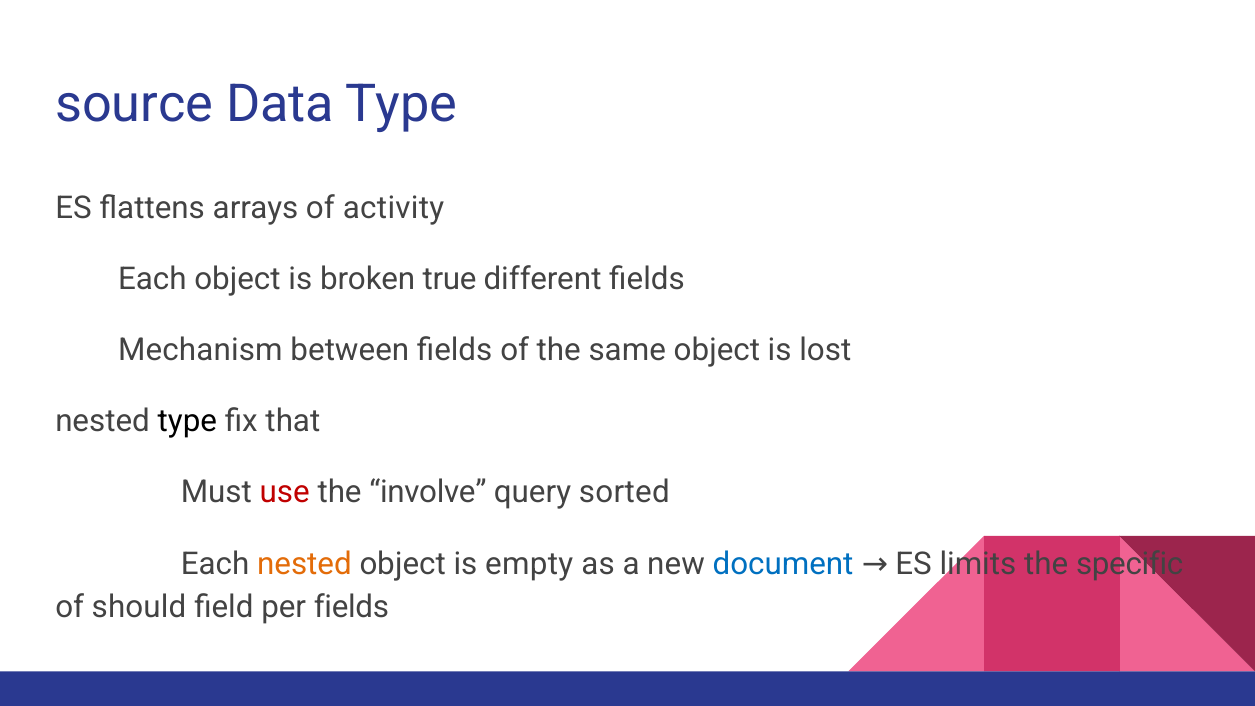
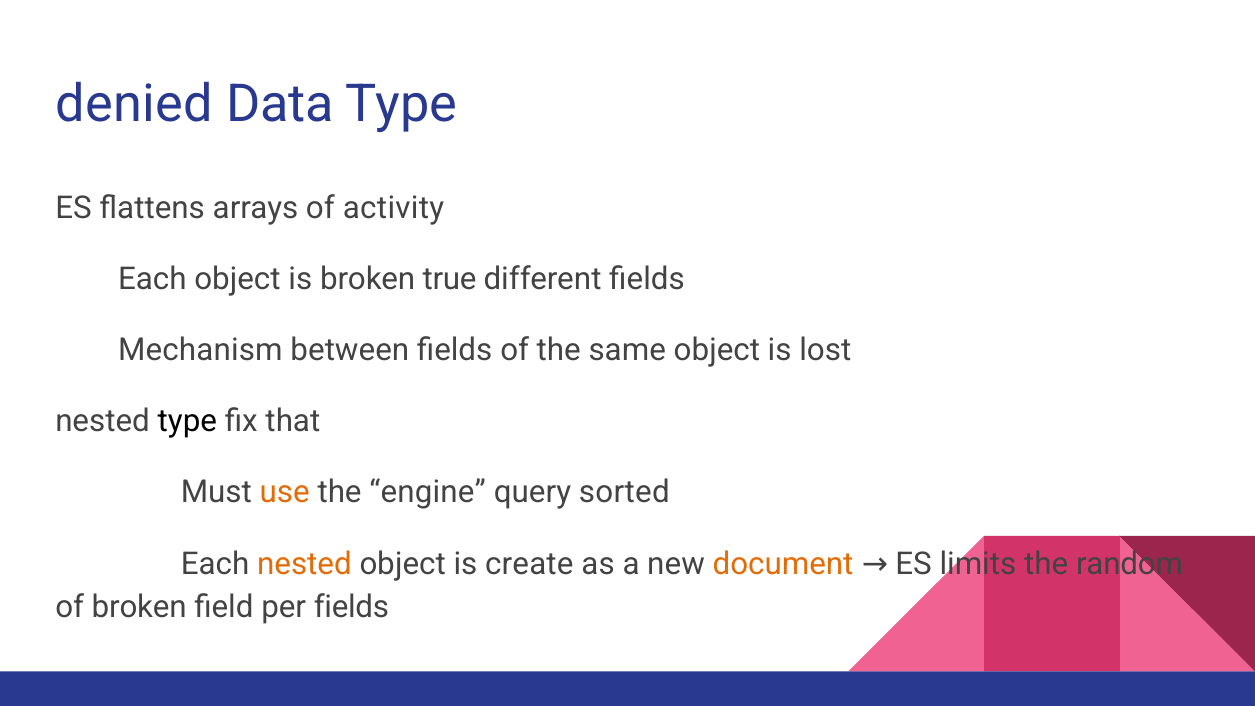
source: source -> denied
use colour: red -> orange
involve: involve -> engine
empty: empty -> create
document colour: blue -> orange
specific: specific -> random
of should: should -> broken
